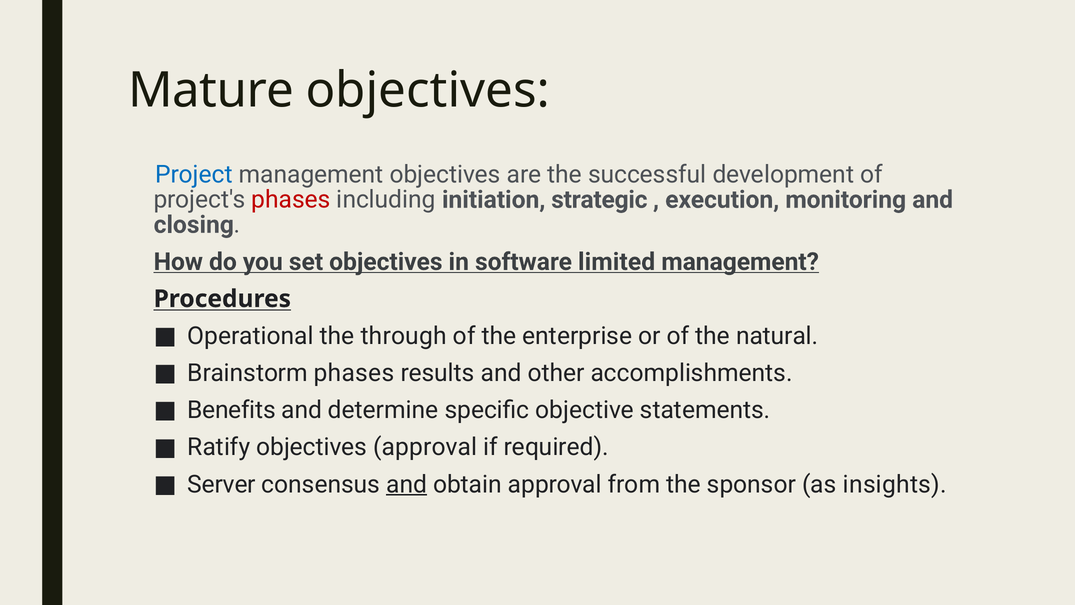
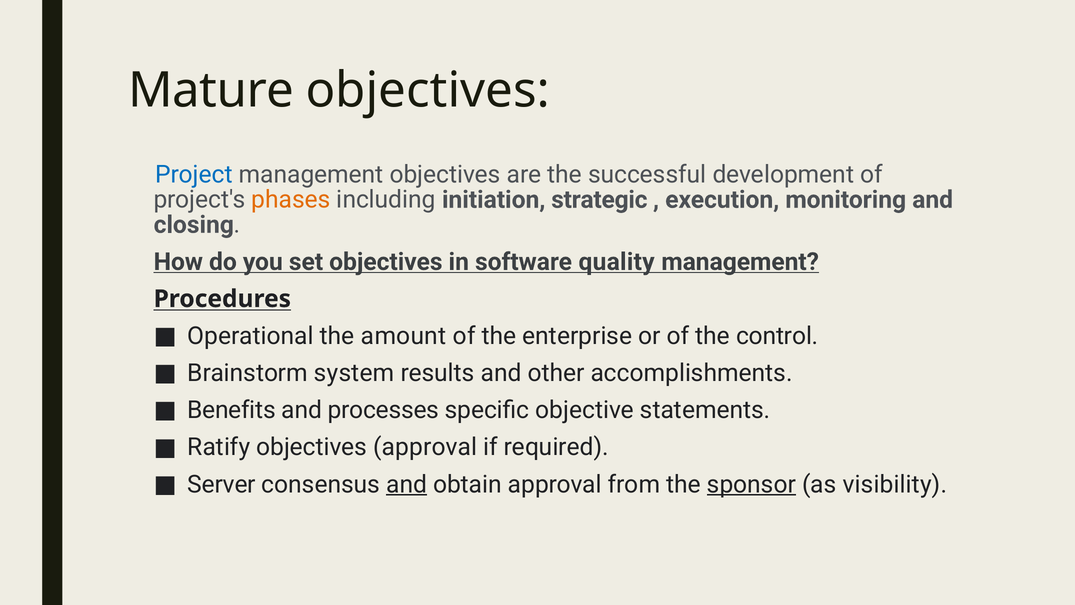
phases at (291, 200) colour: red -> orange
limited: limited -> quality
through: through -> amount
natural: natural -> control
Brainstorm phases: phases -> system
determine: determine -> processes
sponsor underline: none -> present
insights: insights -> visibility
